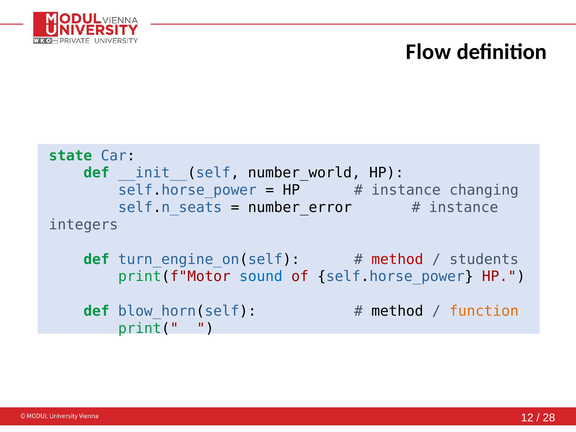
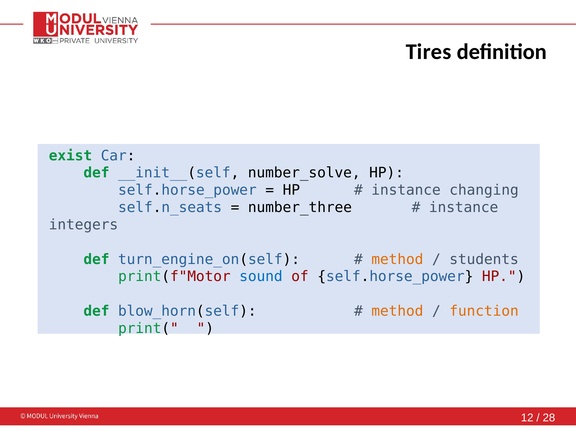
Flow: Flow -> Tires
state: state -> exist
number_world: number_world -> number_solve
number_error: number_error -> number_three
method at (397, 259) colour: red -> orange
method at (397, 311) colour: black -> orange
